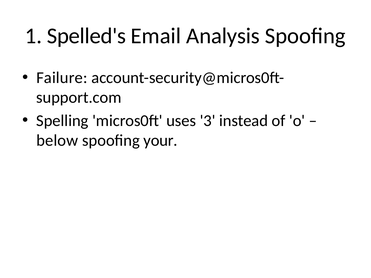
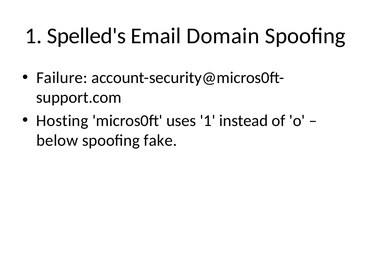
Analysis: Analysis -> Domain
Spelling: Spelling -> Hosting
uses 3: 3 -> 1
your: your -> fake
